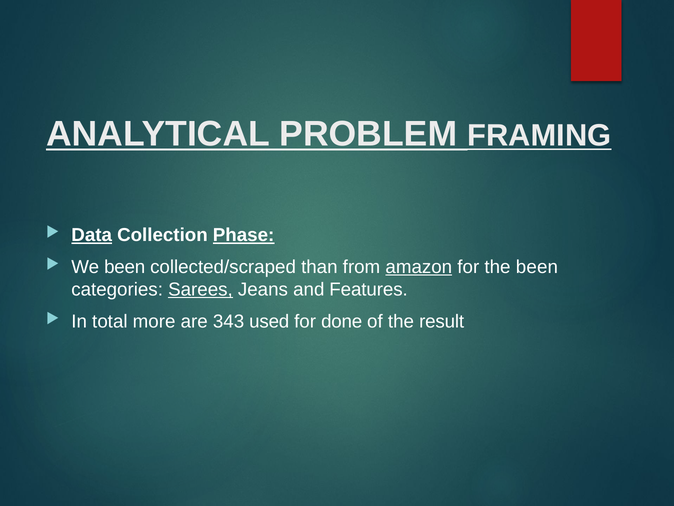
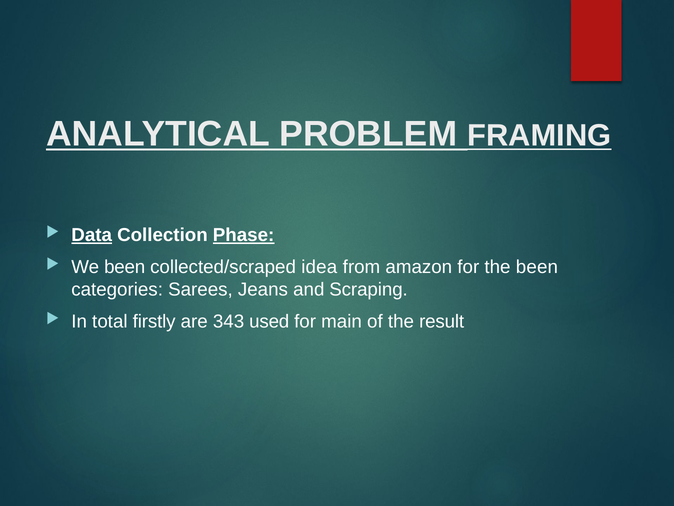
than: than -> idea
amazon underline: present -> none
Sarees underline: present -> none
Features: Features -> Scraping
more: more -> firstly
done: done -> main
